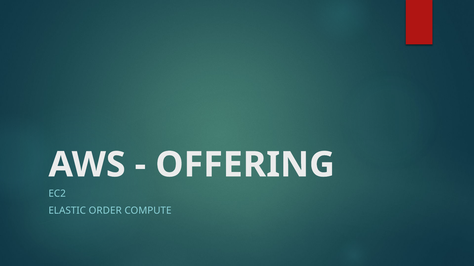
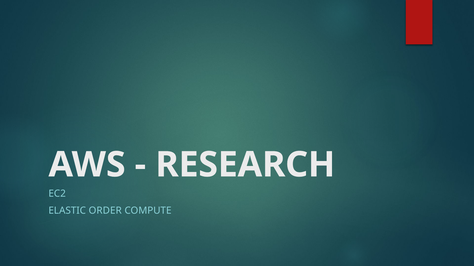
OFFERING: OFFERING -> RESEARCH
